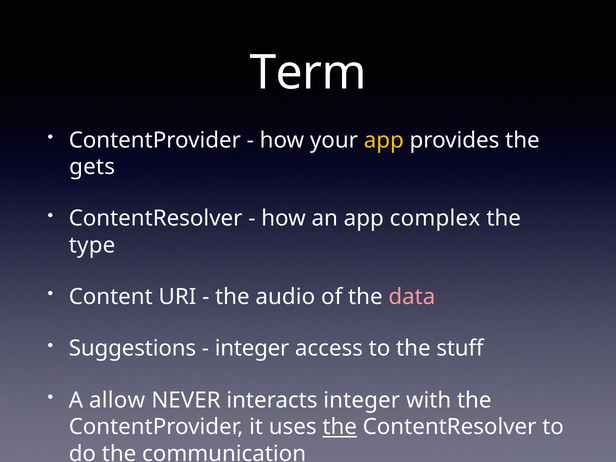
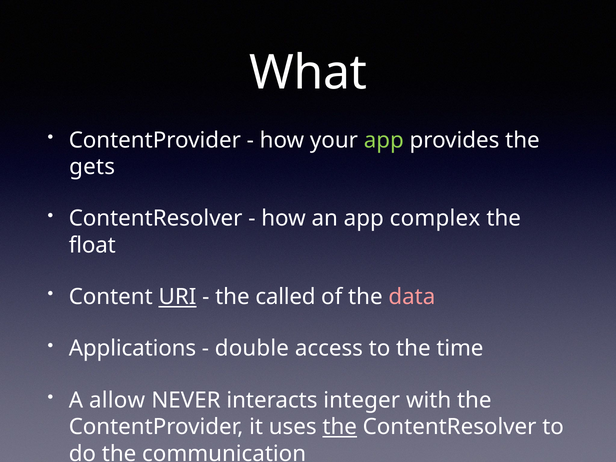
Term: Term -> What
app at (384, 140) colour: yellow -> light green
type: type -> float
URI underline: none -> present
audio: audio -> called
Suggestions: Suggestions -> Applications
integer at (252, 349): integer -> double
stuff: stuff -> time
